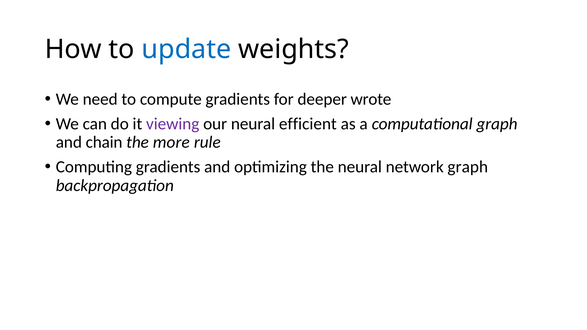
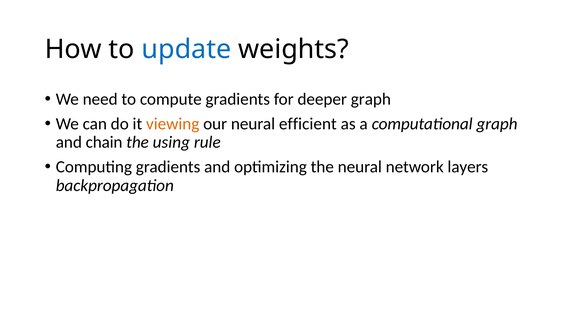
deeper wrote: wrote -> graph
viewing colour: purple -> orange
more: more -> using
network graph: graph -> layers
